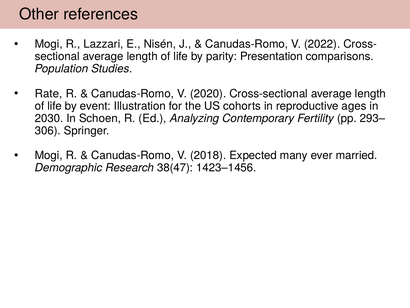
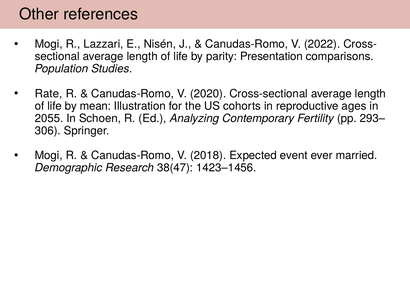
event: event -> mean
2030: 2030 -> 2055
many: many -> event
